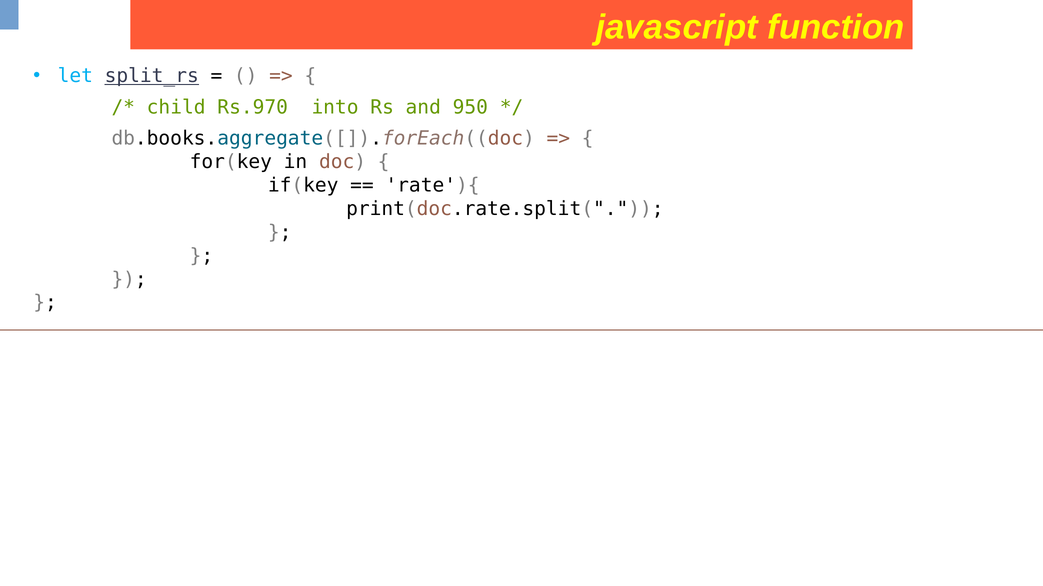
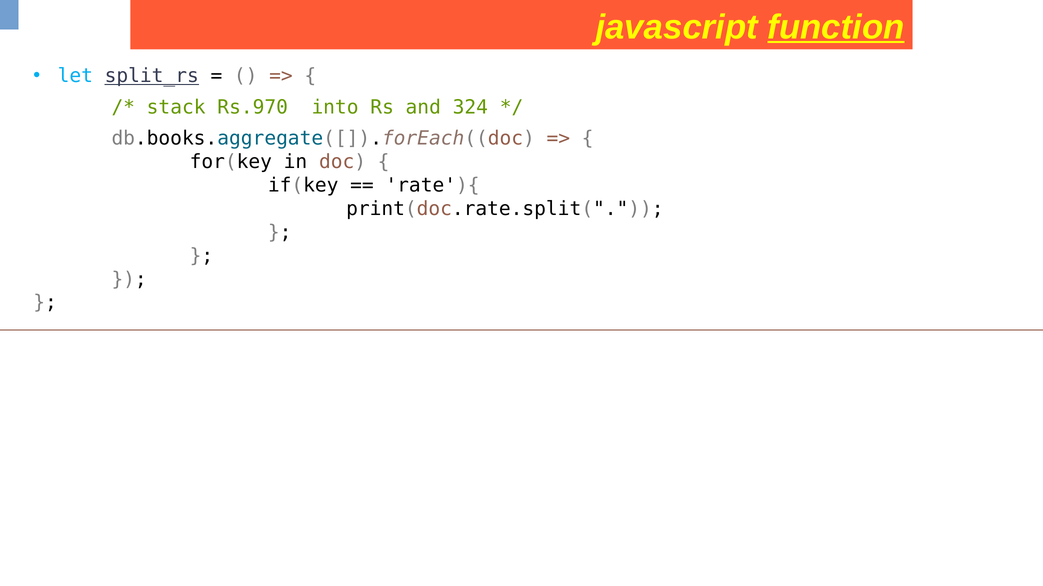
function underline: none -> present
child: child -> stack
950: 950 -> 324
